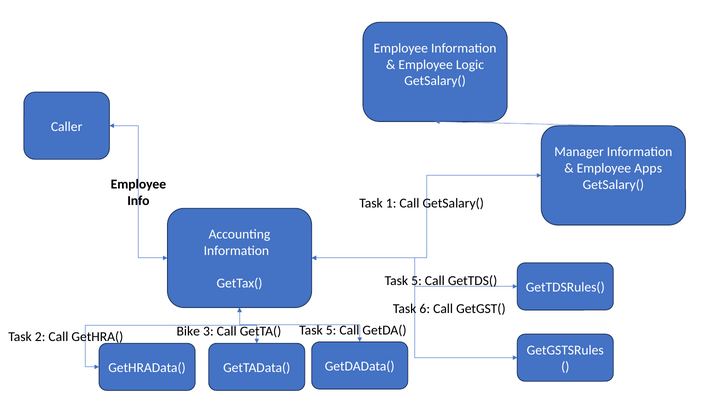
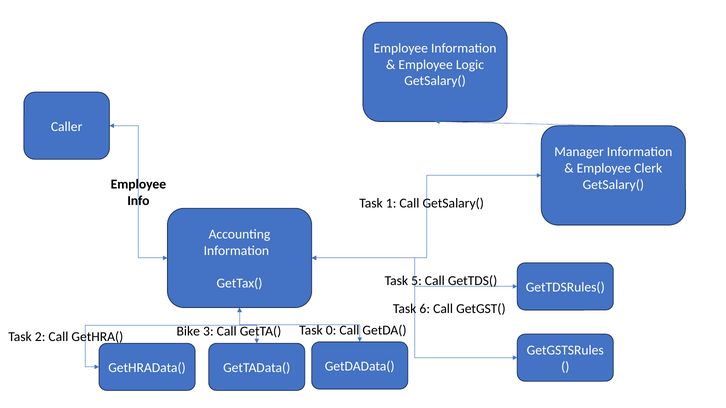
Apps: Apps -> Clerk
GetTA( Task 5: 5 -> 0
